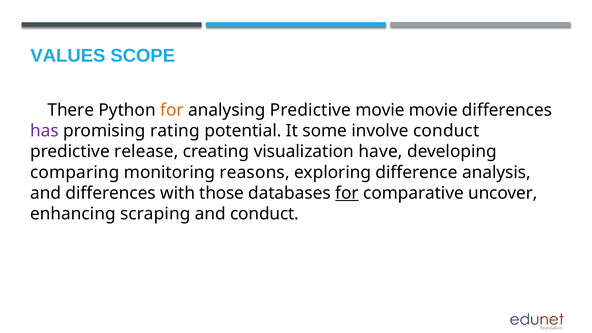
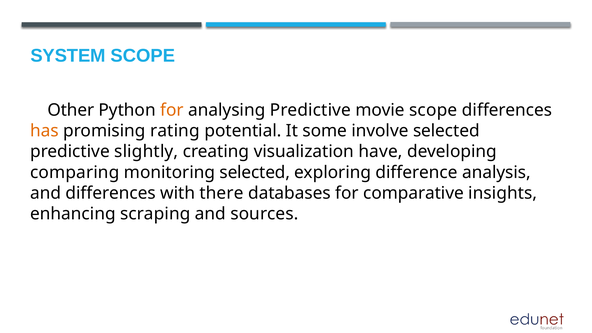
VALUES: VALUES -> SYSTEM
There: There -> Other
movie movie: movie -> scope
has colour: purple -> orange
involve conduct: conduct -> selected
release: release -> slightly
monitoring reasons: reasons -> selected
those: those -> there
for at (347, 193) underline: present -> none
uncover: uncover -> insights
and conduct: conduct -> sources
